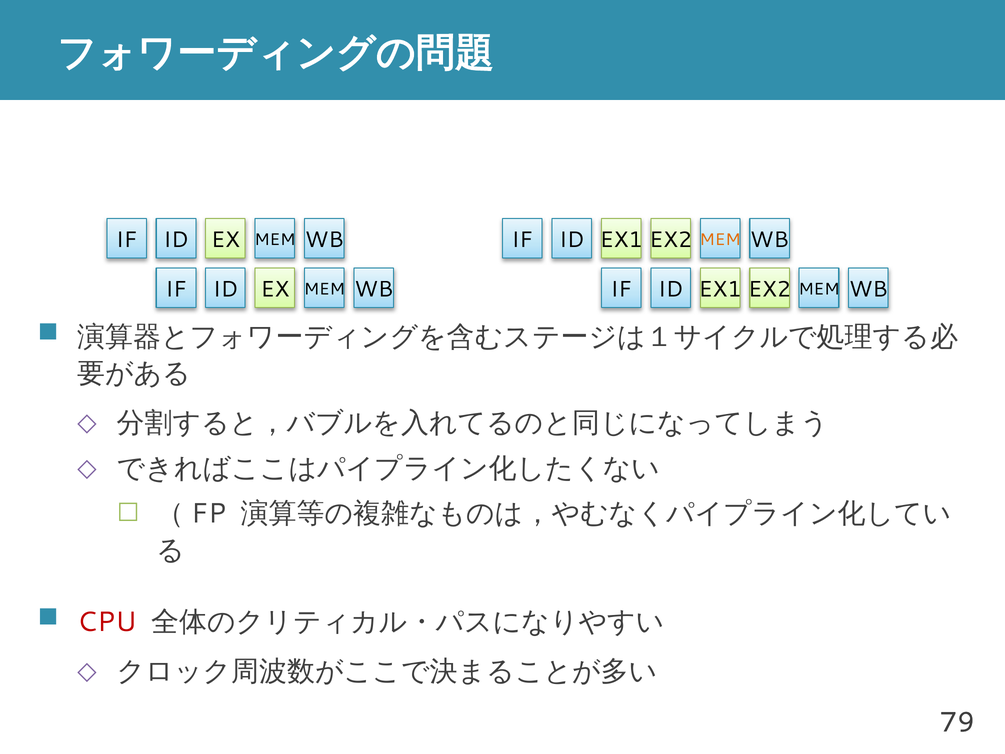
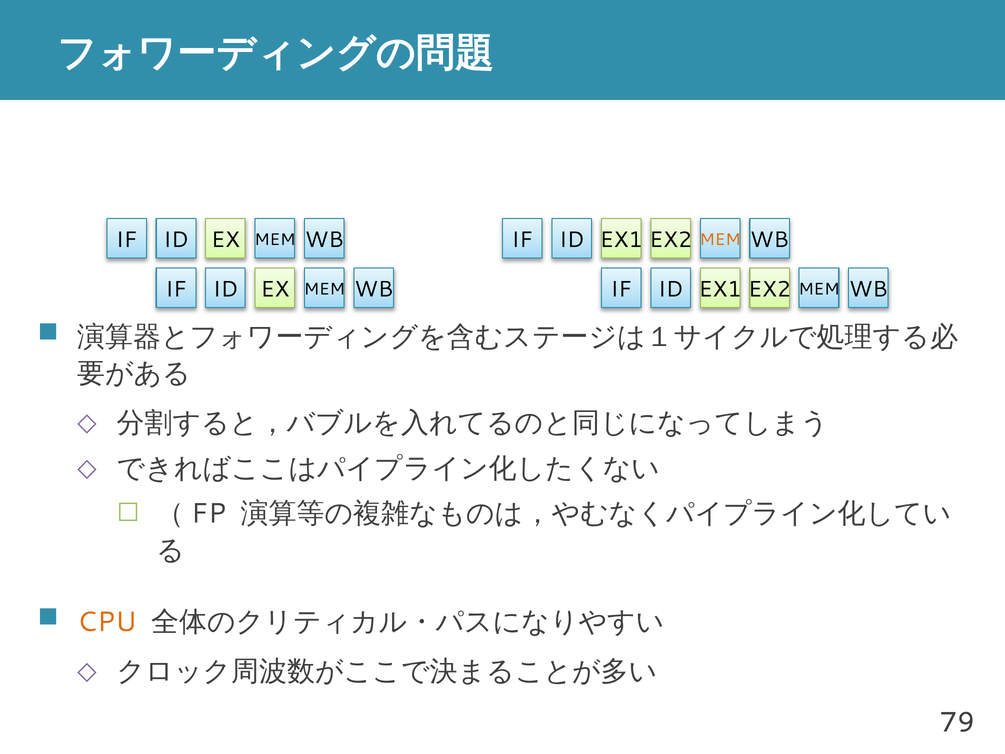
CPU colour: red -> orange
